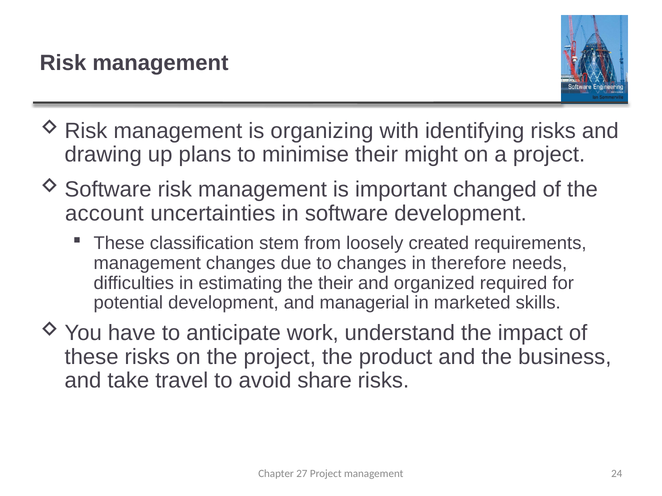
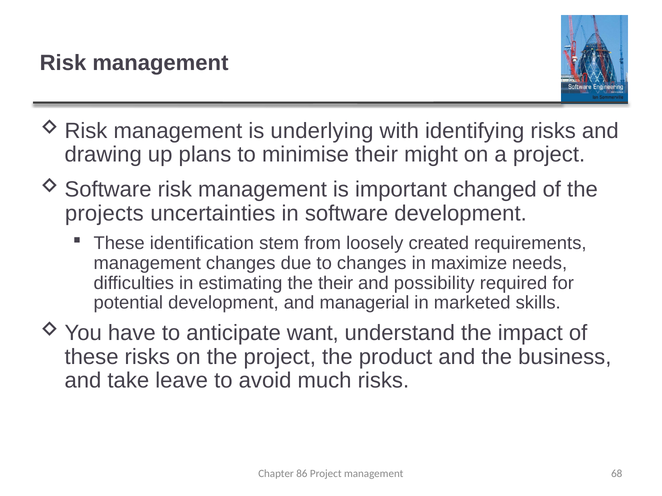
organizing: organizing -> underlying
account: account -> projects
classification: classification -> identification
therefore: therefore -> maximize
organized: organized -> possibility
work: work -> want
travel: travel -> leave
share: share -> much
27: 27 -> 86
24: 24 -> 68
